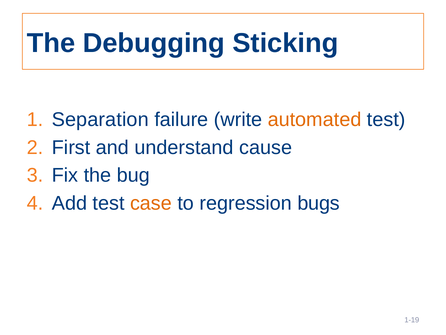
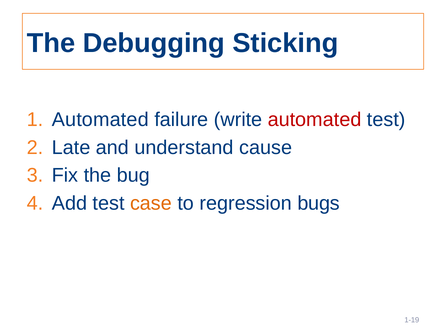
Separation at (100, 120): Separation -> Automated
automated at (315, 120) colour: orange -> red
First: First -> Late
